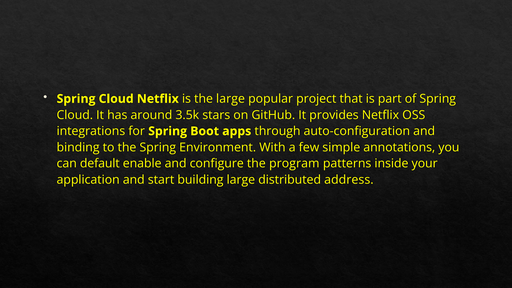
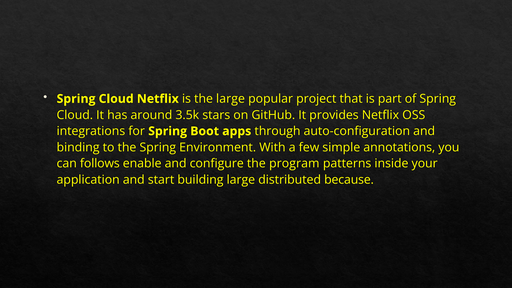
default: default -> follows
address: address -> because
